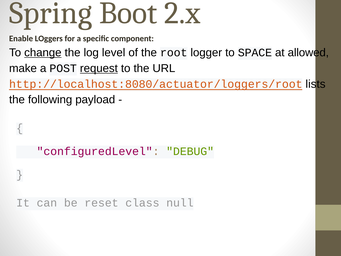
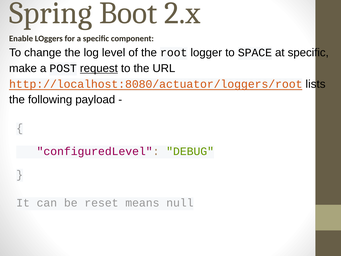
change underline: present -> none
at allowed: allowed -> specific
class: class -> means
